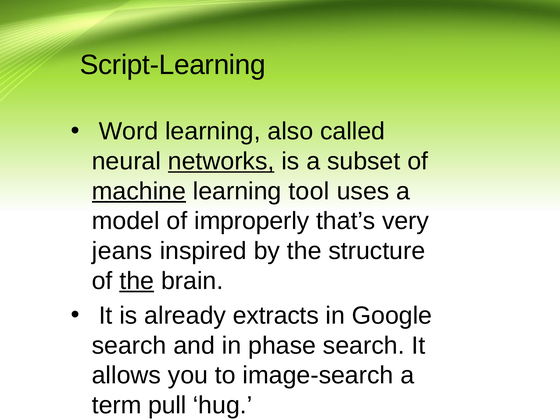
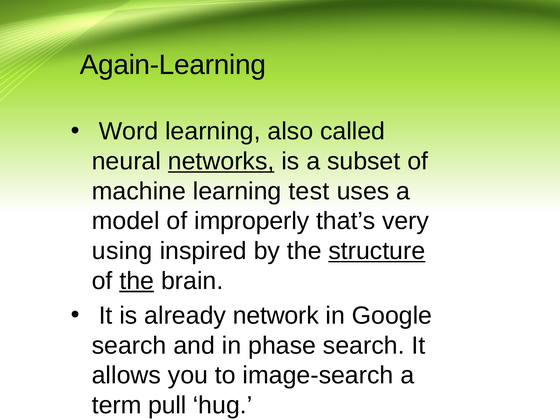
Script-Learning: Script-Learning -> Again-Learning
machine underline: present -> none
tool: tool -> test
jeans: jeans -> using
structure underline: none -> present
extracts: extracts -> network
